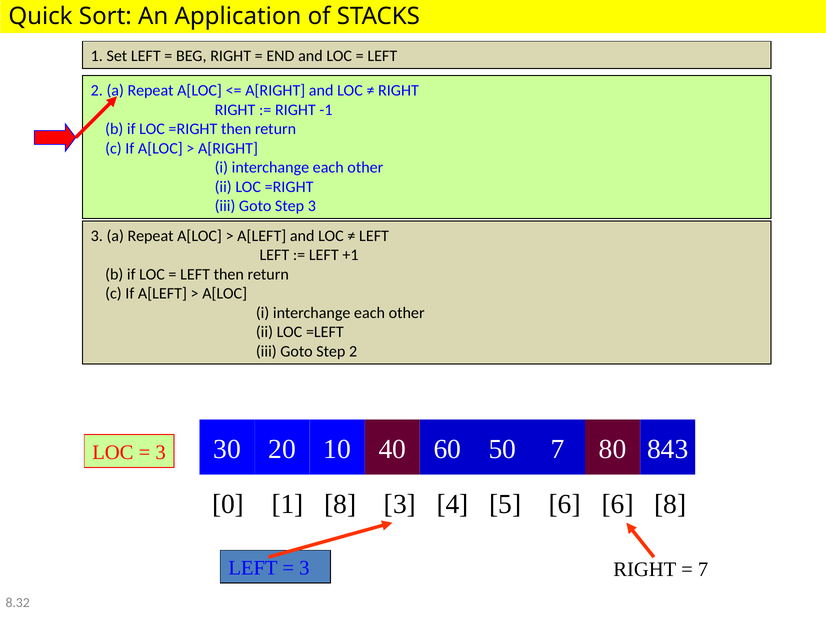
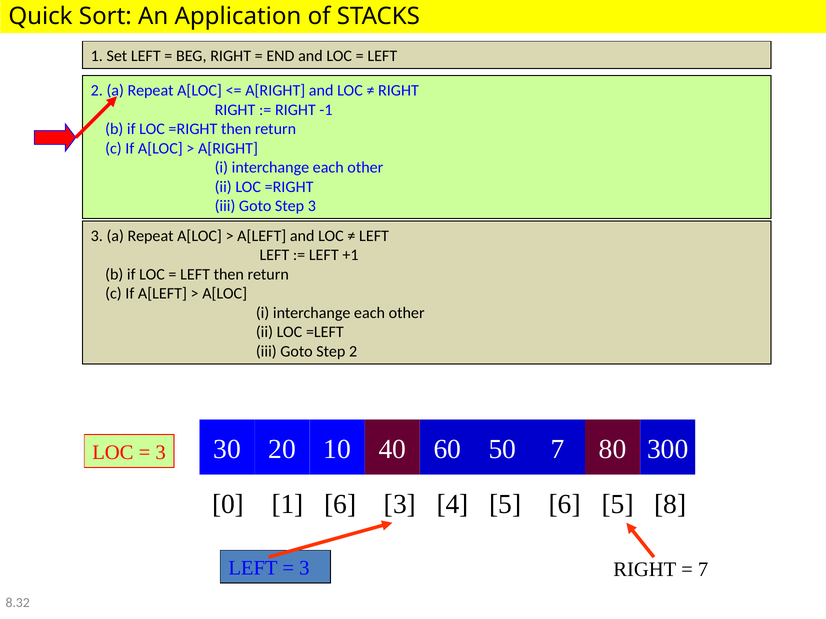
843: 843 -> 300
1 8: 8 -> 6
6 6: 6 -> 5
